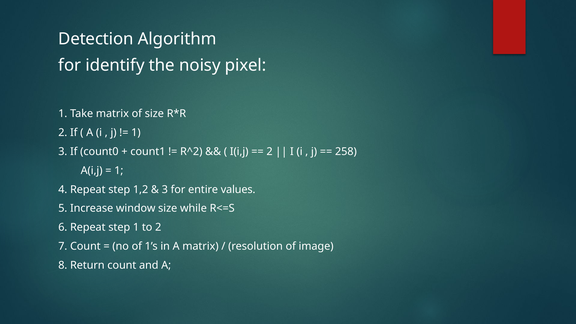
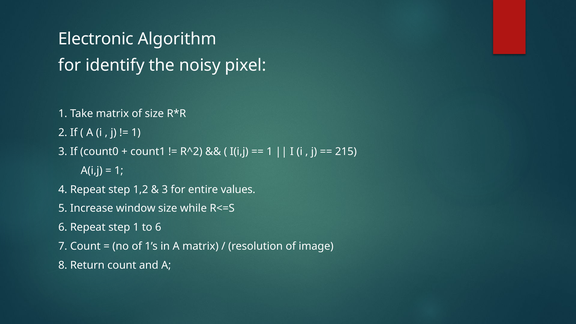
Detection: Detection -> Electronic
2 at (270, 152): 2 -> 1
258: 258 -> 215
to 2: 2 -> 6
